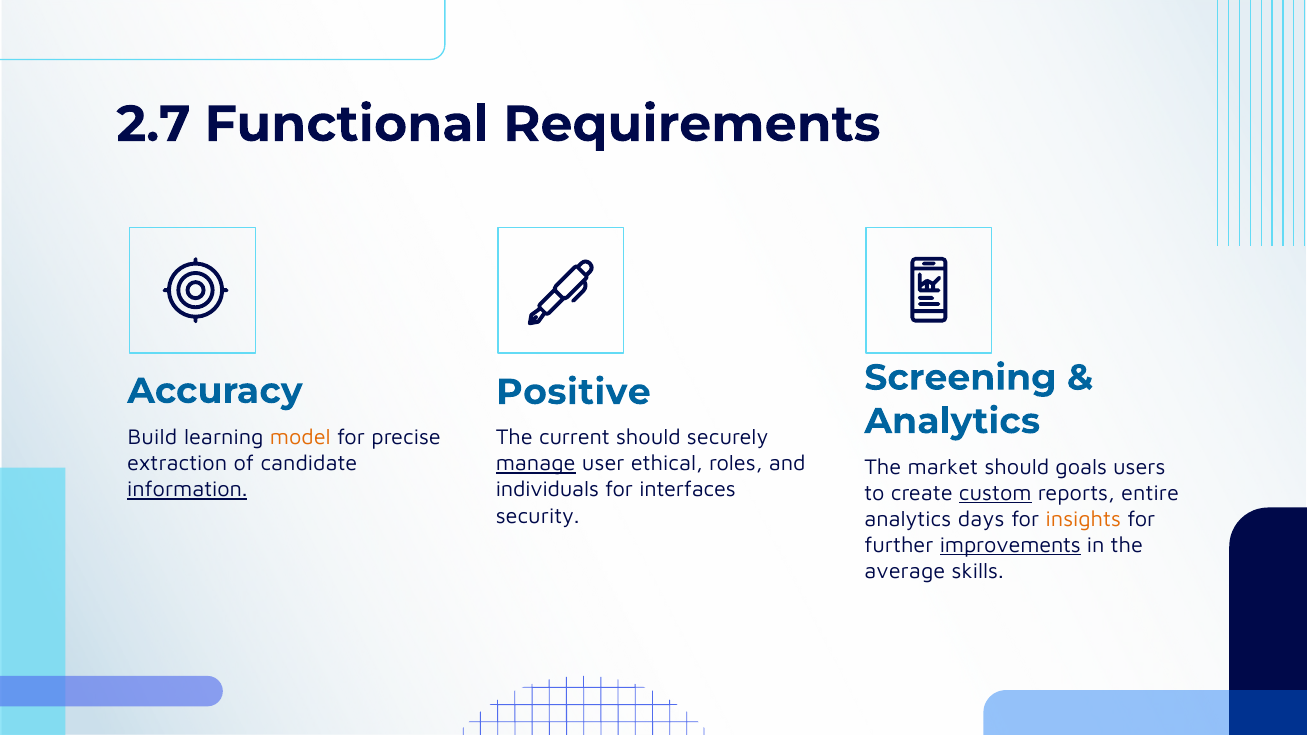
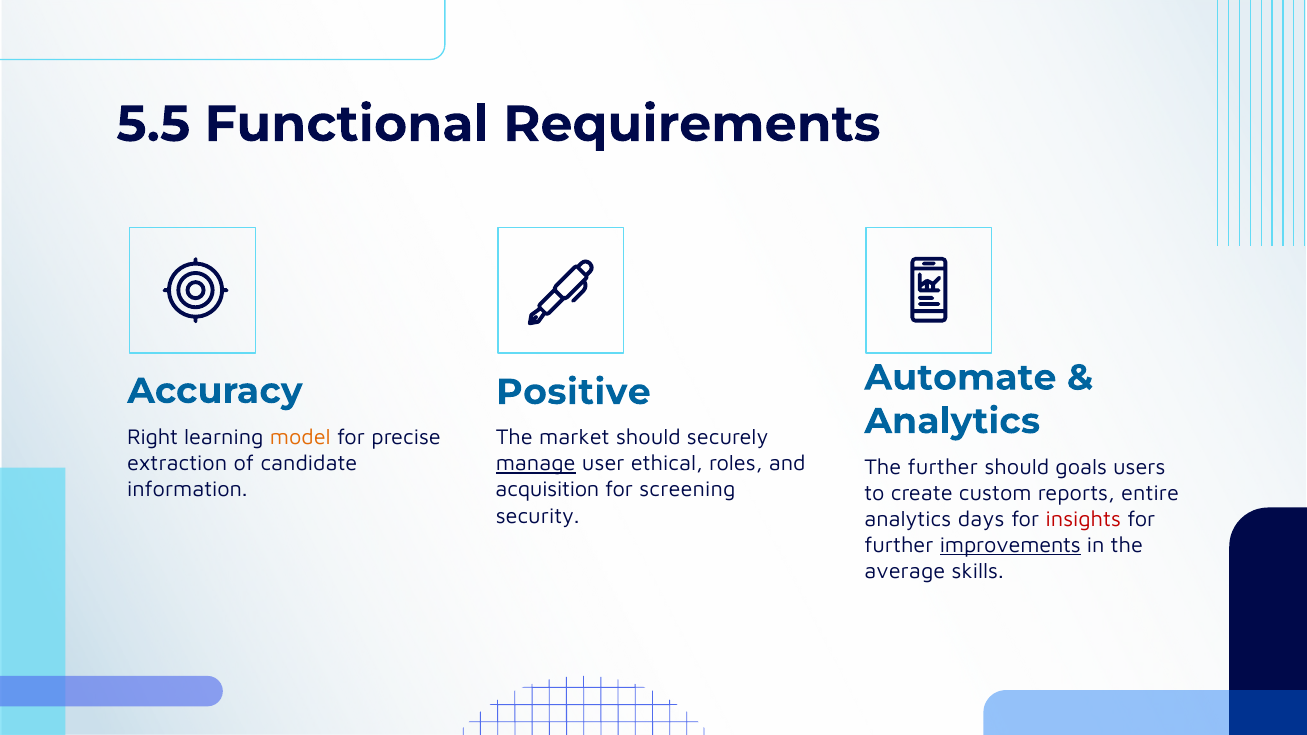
2.7: 2.7 -> 5.5
Screening: Screening -> Automate
Build: Build -> Right
current: current -> market
The market: market -> further
information underline: present -> none
individuals: individuals -> acquisition
interfaces: interfaces -> screening
custom underline: present -> none
insights colour: orange -> red
